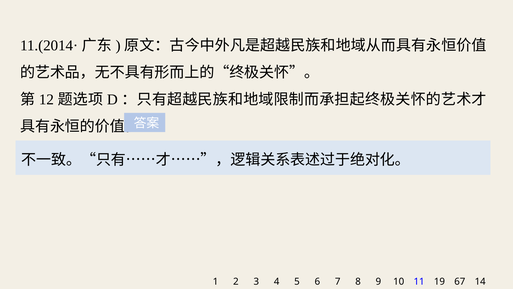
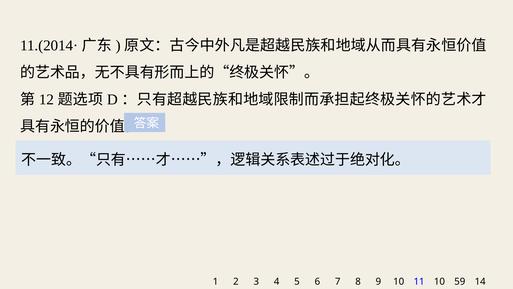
11 19: 19 -> 10
67: 67 -> 59
